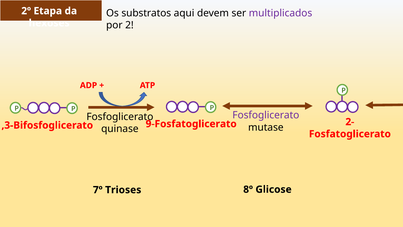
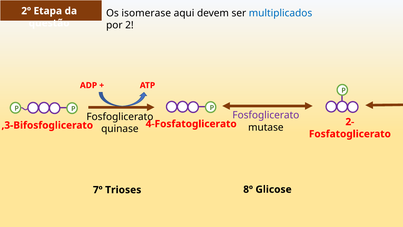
substratos: substratos -> isomerase
multiplicados colour: purple -> blue
hexoses: hexoses -> questão
9-Fosfatoglicerato: 9-Fosfatoglicerato -> 4-Fosfatoglicerato
